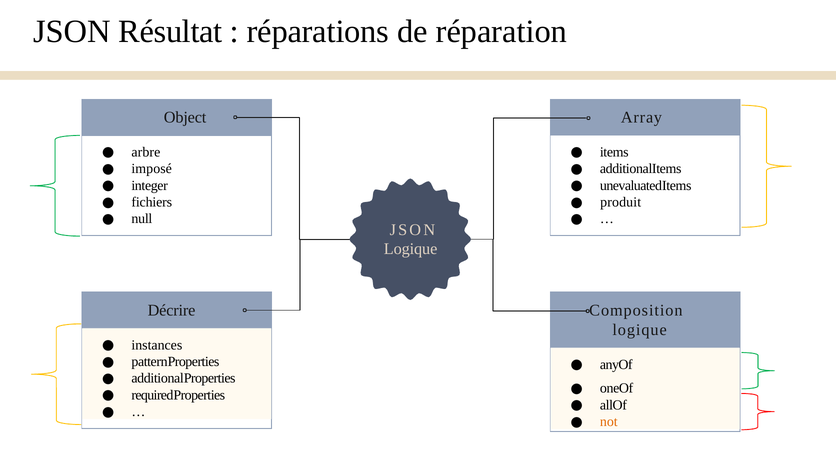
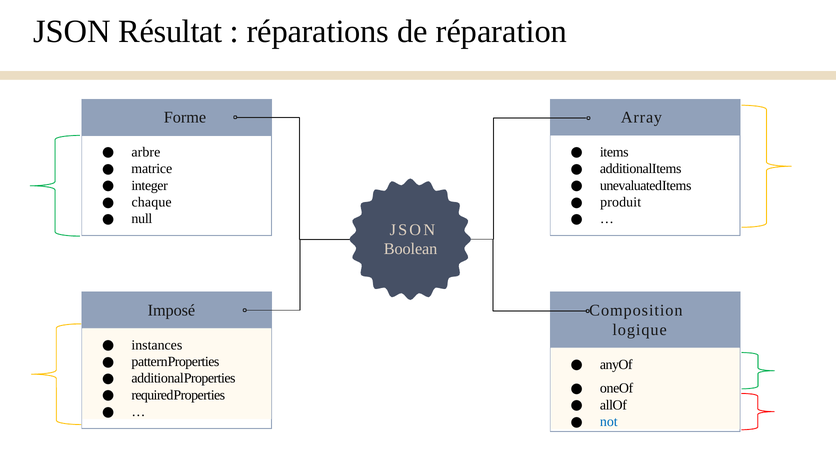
Object: Object -> Forme
imposé: imposé -> matrice
fichiers: fichiers -> chaque
Logique at (411, 249): Logique -> Boolean
Décrire: Décrire -> Imposé
not colour: orange -> blue
